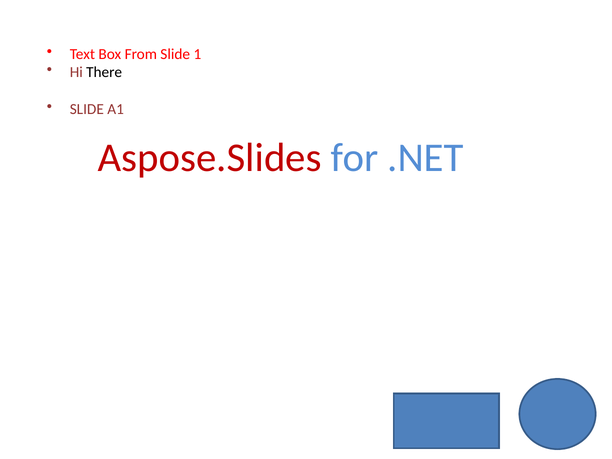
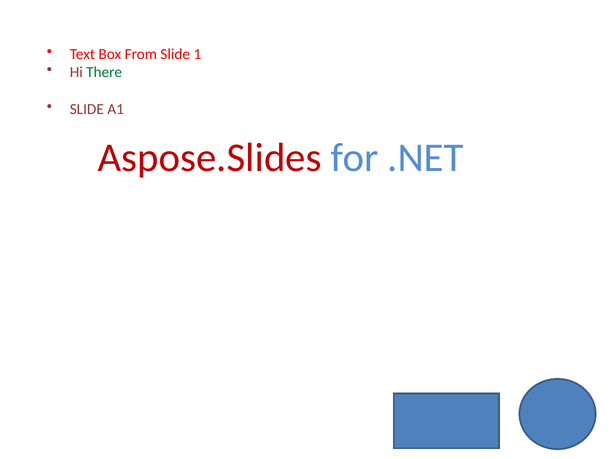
There colour: black -> green
